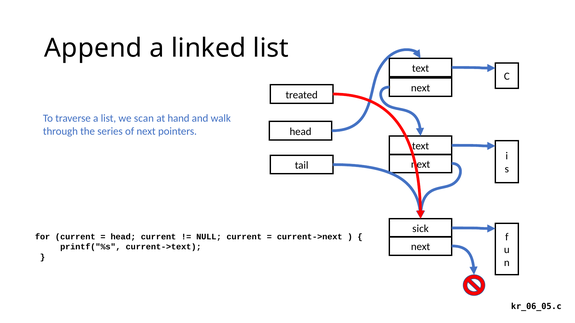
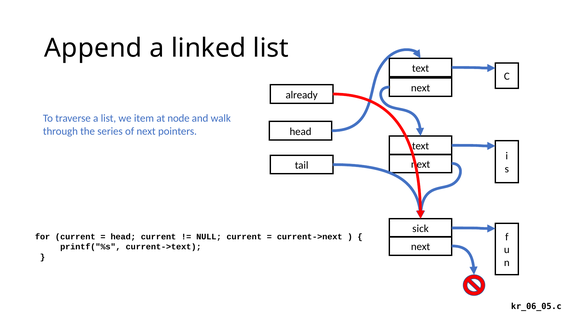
treated: treated -> already
scan: scan -> item
hand: hand -> node
